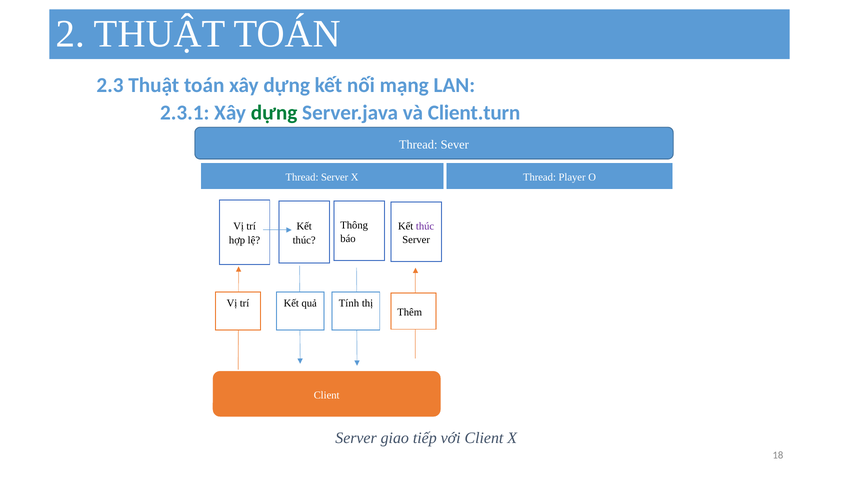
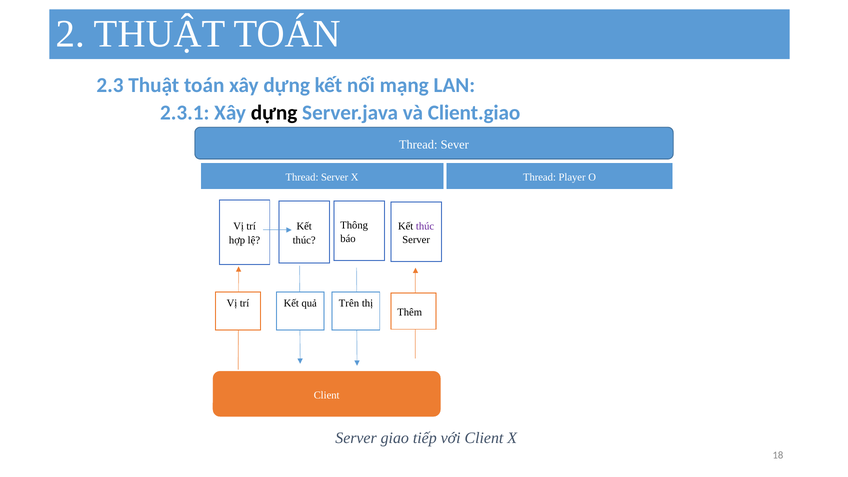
dựng at (274, 113) colour: green -> black
Client.turn: Client.turn -> Client.giao
Tính: Tính -> Trên
